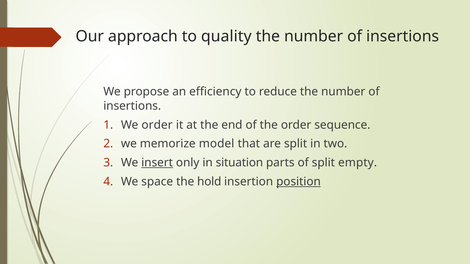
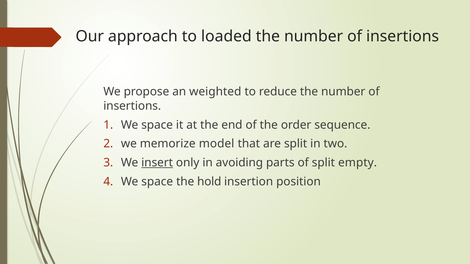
quality: quality -> loaded
efficiency: efficiency -> weighted
order at (157, 125): order -> space
situation: situation -> avoiding
position underline: present -> none
